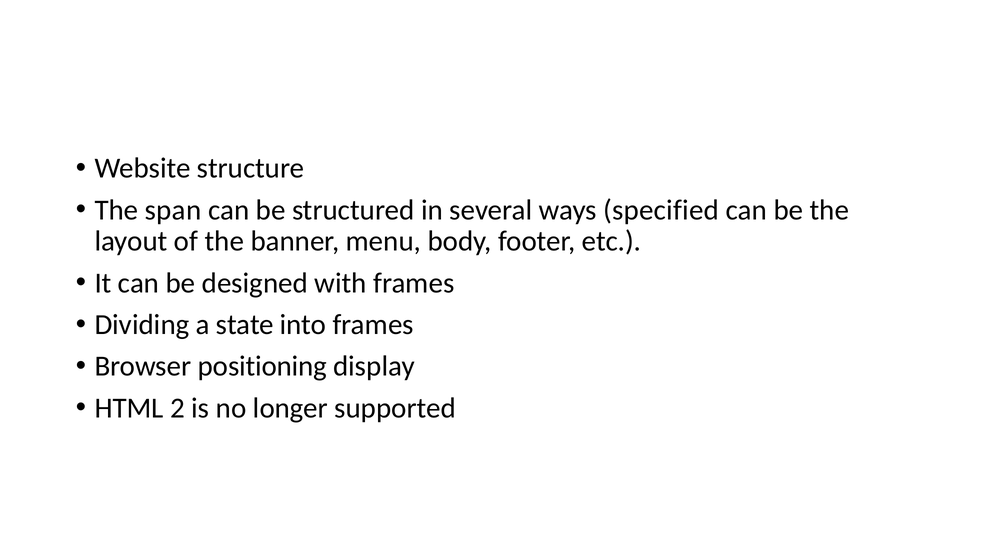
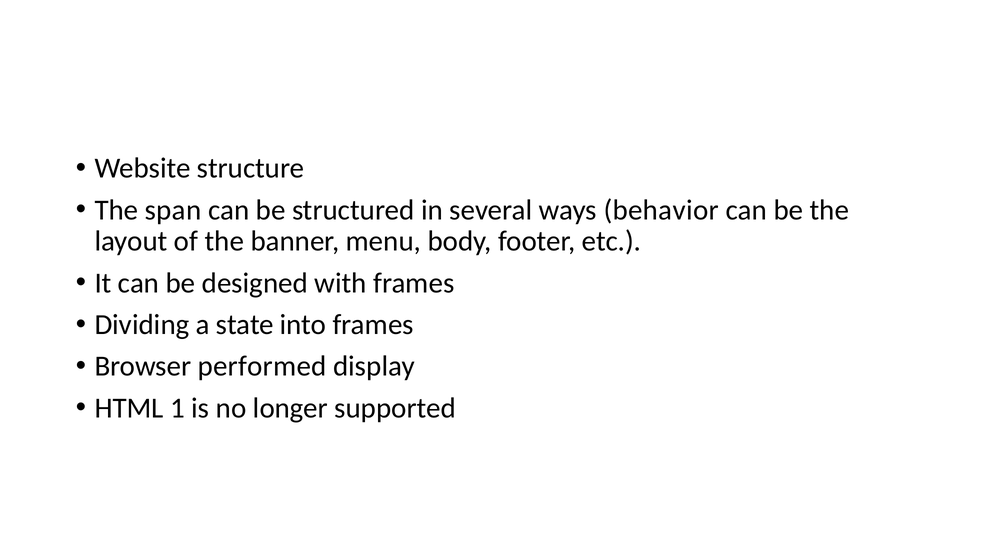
specified: specified -> behavior
positioning: positioning -> performed
2: 2 -> 1
